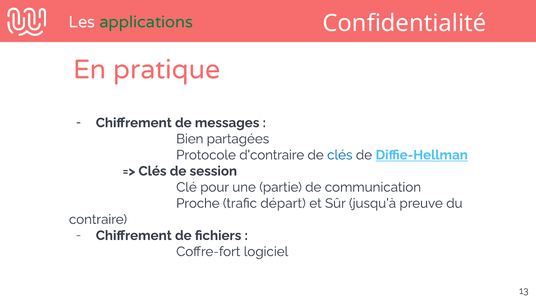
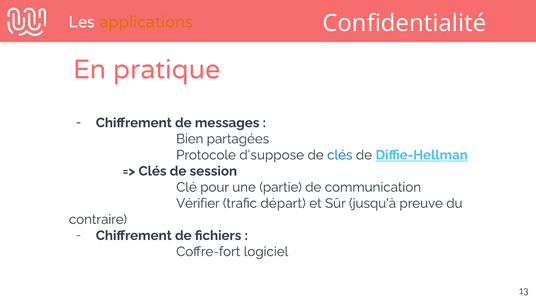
applications colour: green -> orange
d'contraire: d'contraire -> d'suppose
Proche: Proche -> Vérifier
